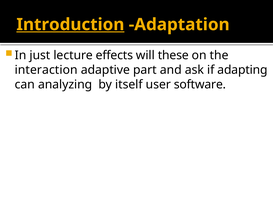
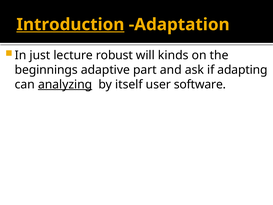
effects: effects -> robust
these: these -> kinds
interaction: interaction -> beginnings
analyzing underline: none -> present
